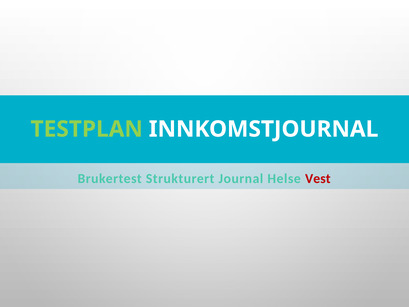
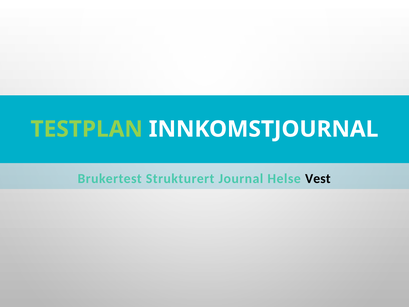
Vest colour: red -> black
